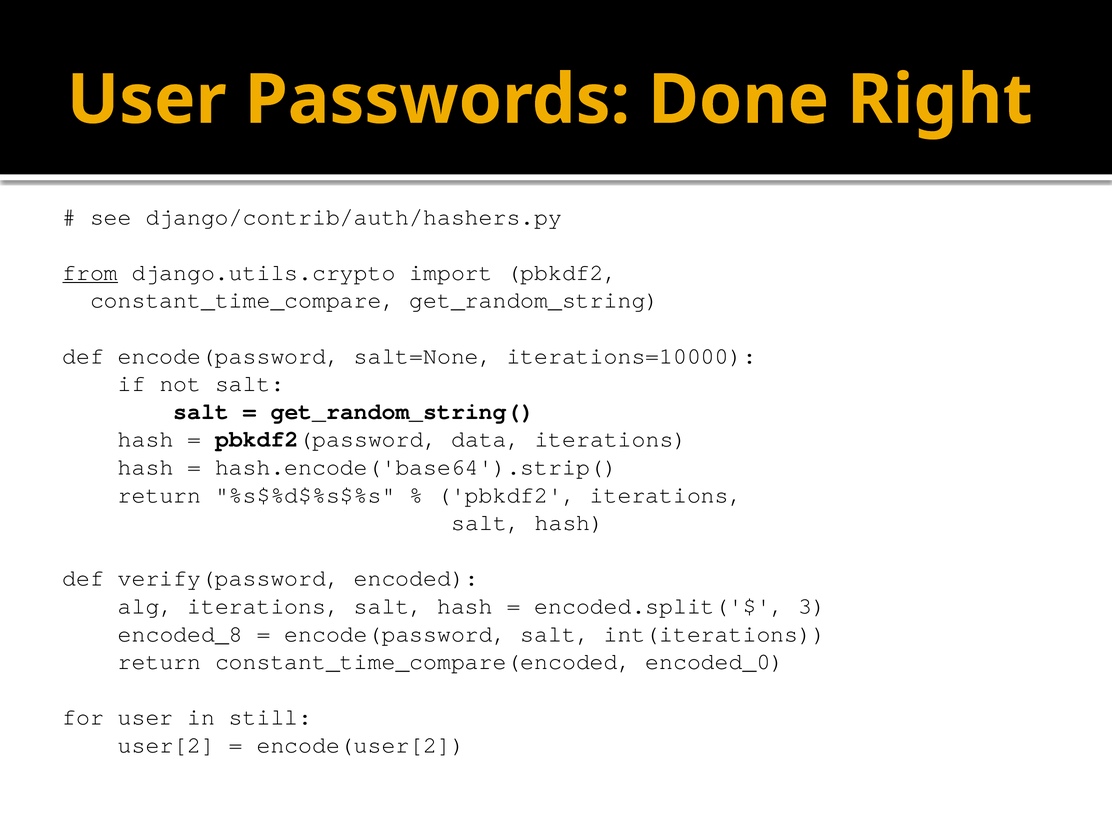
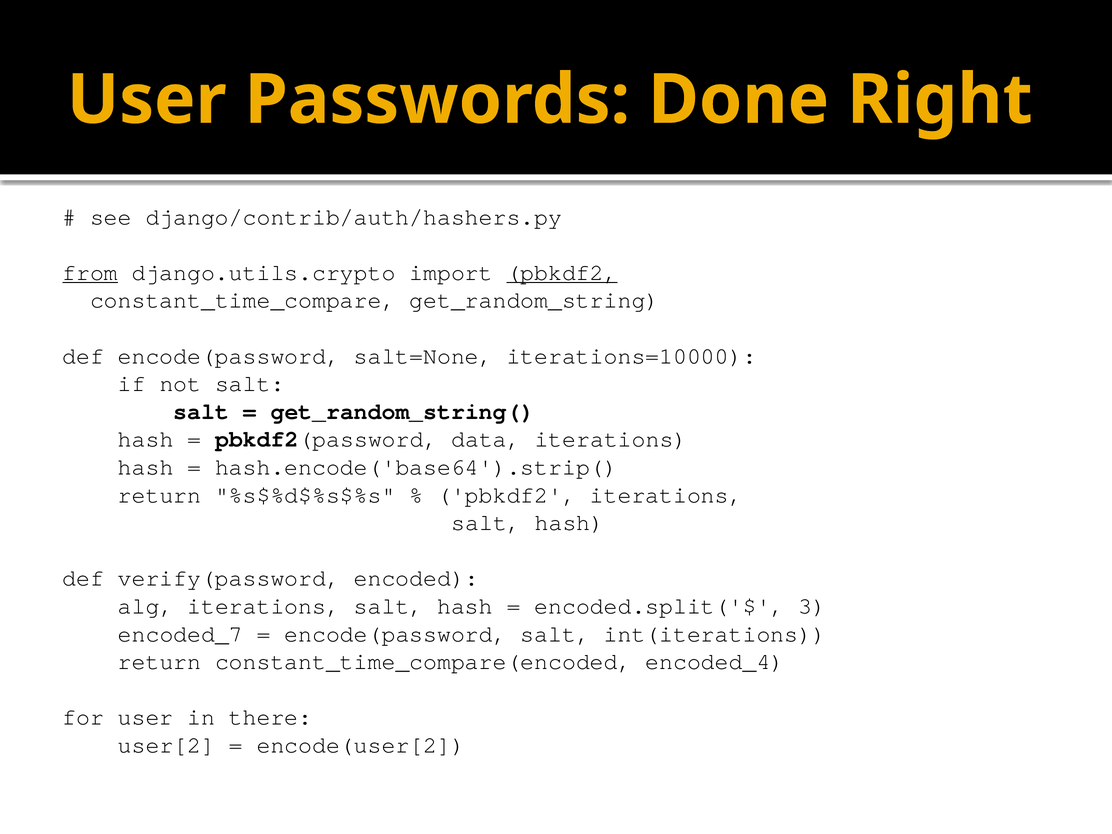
pbkdf2 at (562, 273) underline: none -> present
encoded_8: encoded_8 -> encoded_7
encoded_0: encoded_0 -> encoded_4
still: still -> there
